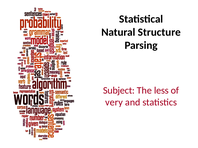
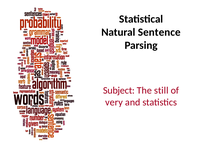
Structure: Structure -> Sentence
less: less -> still
